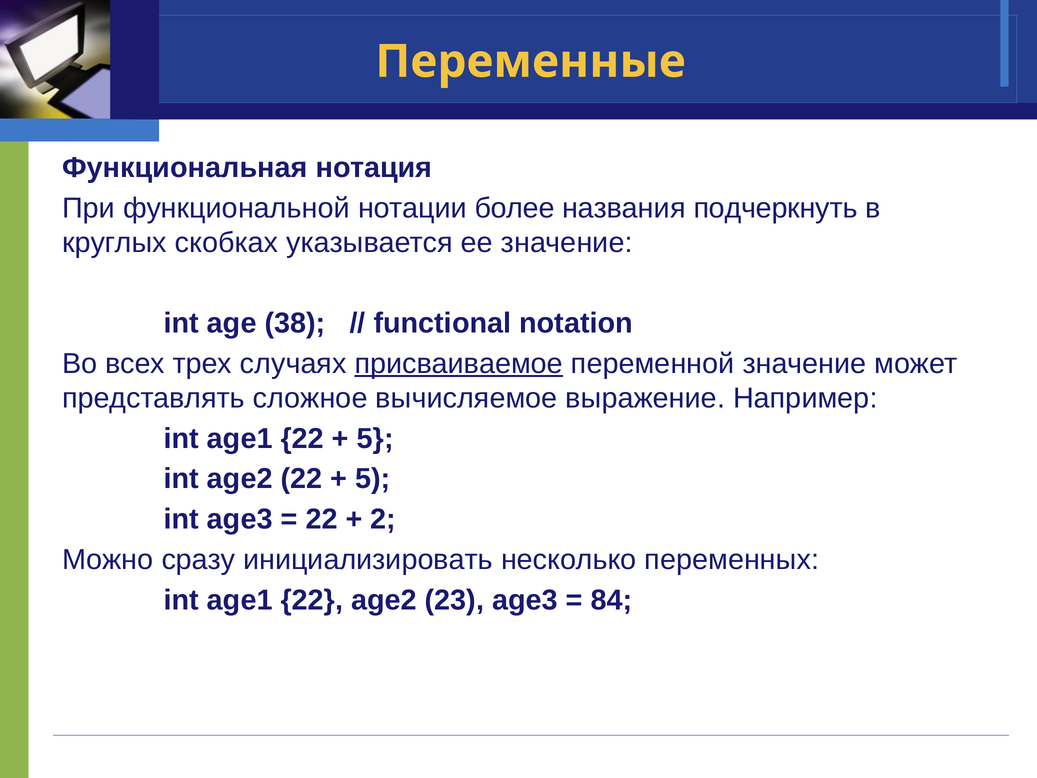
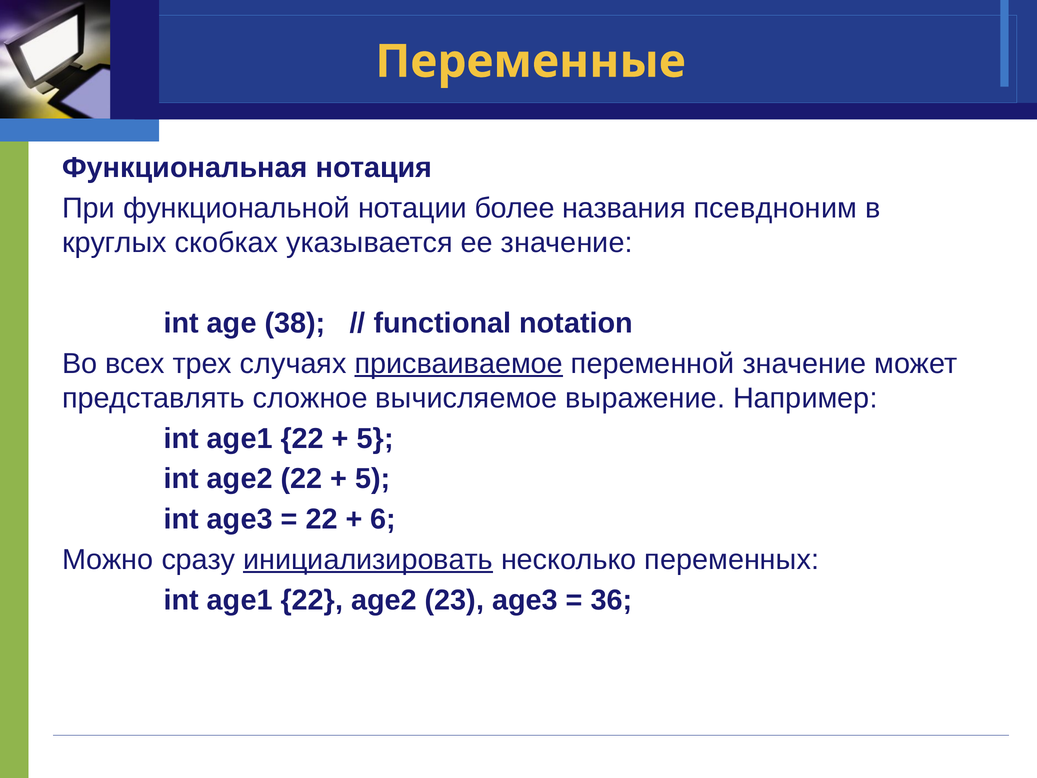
подчеркнуть: подчеркнуть -> псевдноним
2: 2 -> 6
инициализировать underline: none -> present
84: 84 -> 36
